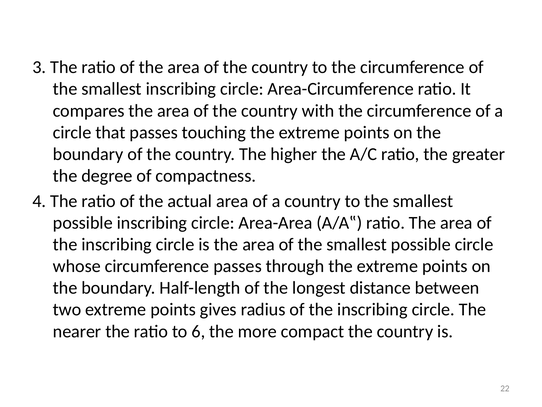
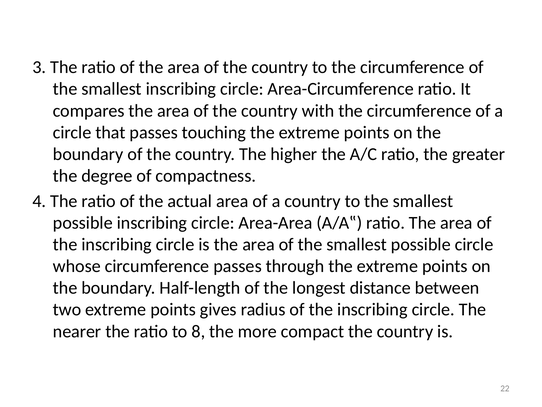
6: 6 -> 8
